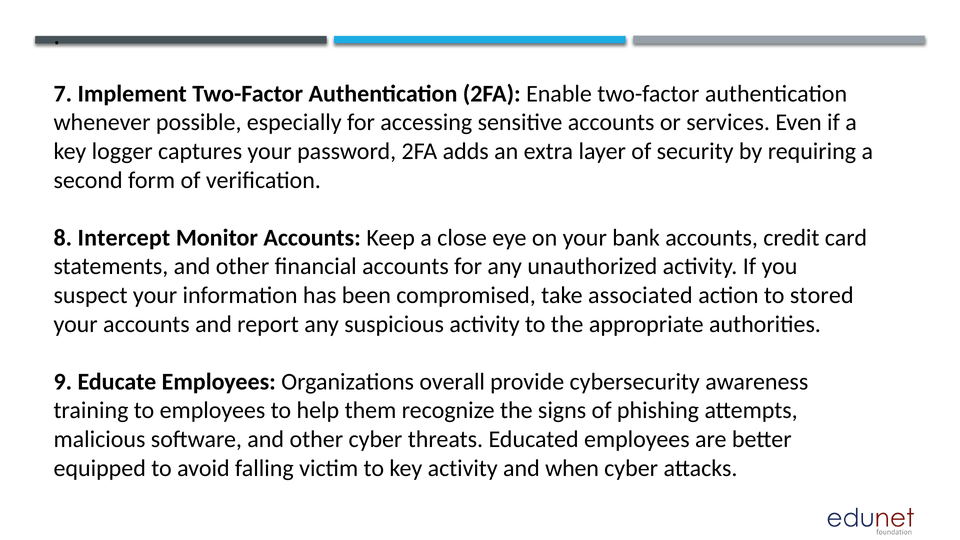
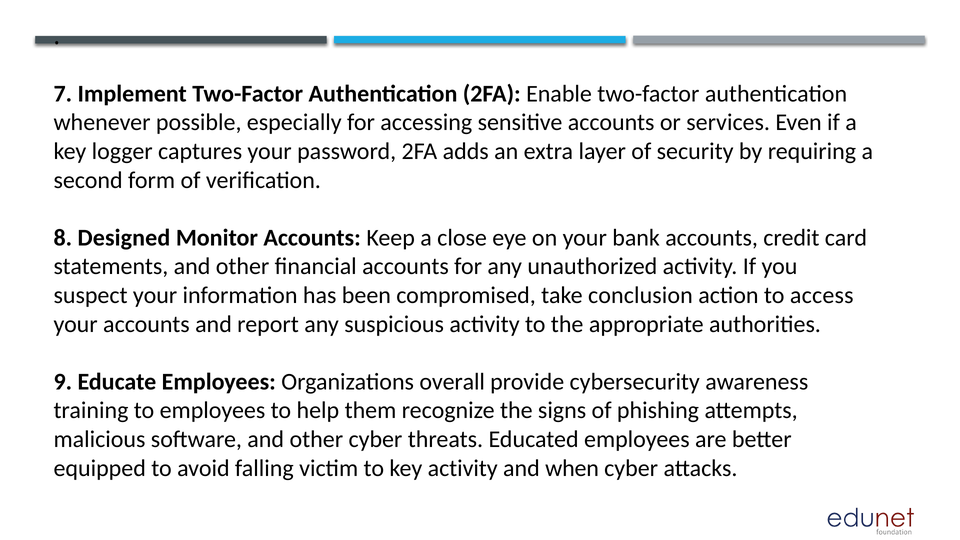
Intercept: Intercept -> Designed
associated: associated -> conclusion
stored: stored -> access
